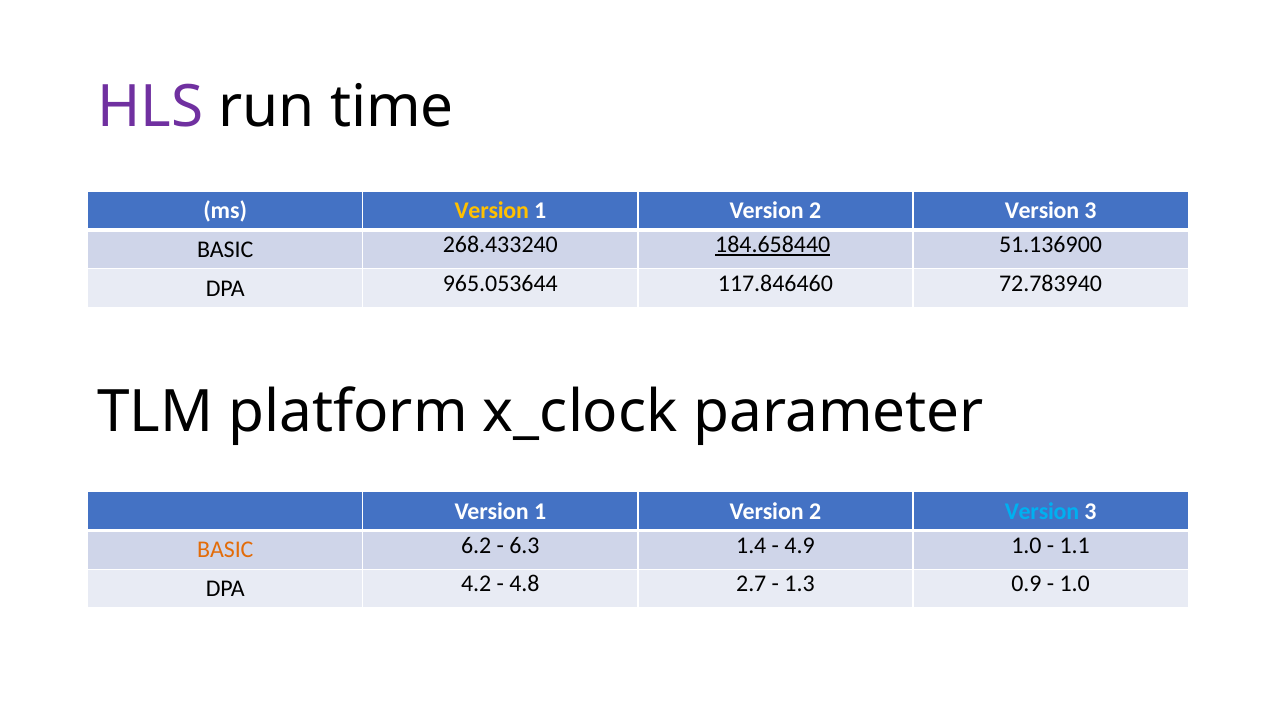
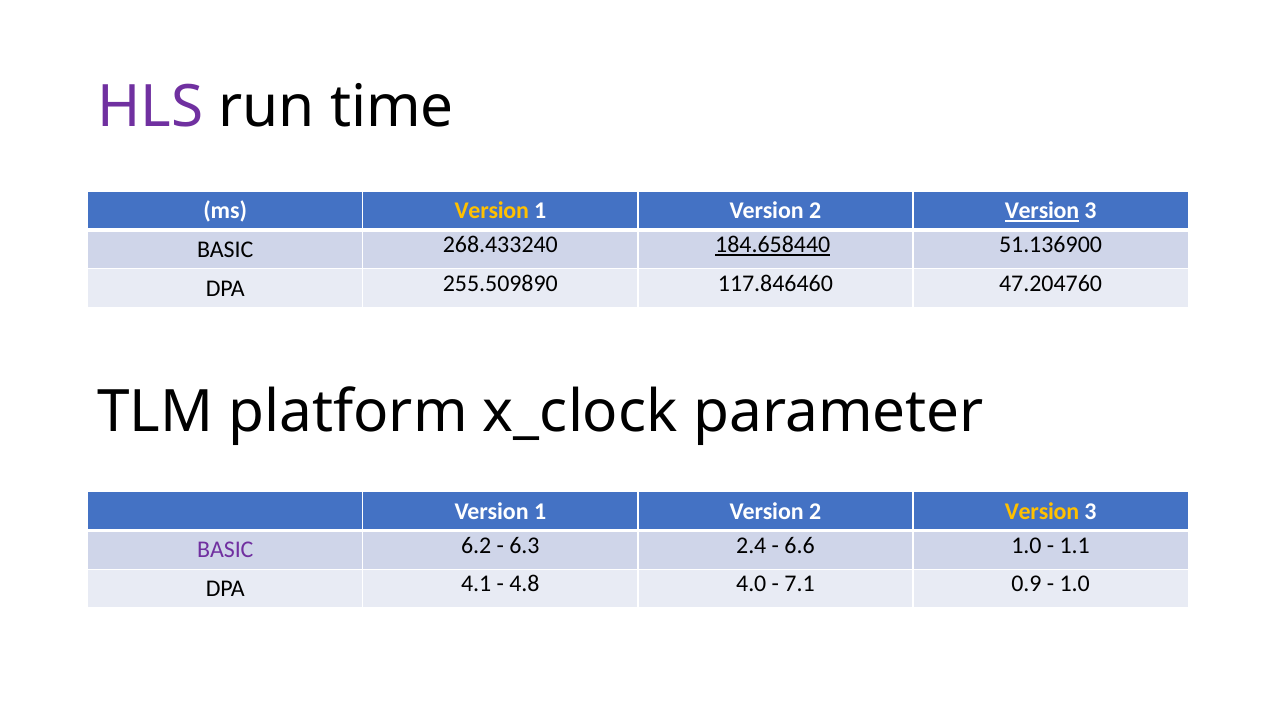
Version at (1042, 211) underline: none -> present
965.053644: 965.053644 -> 255.509890
72.783940: 72.783940 -> 47.204760
Version at (1042, 511) colour: light blue -> yellow
BASIC at (225, 550) colour: orange -> purple
1.4: 1.4 -> 2.4
4.9: 4.9 -> 6.6
4.2: 4.2 -> 4.1
2.7: 2.7 -> 4.0
1.3: 1.3 -> 7.1
